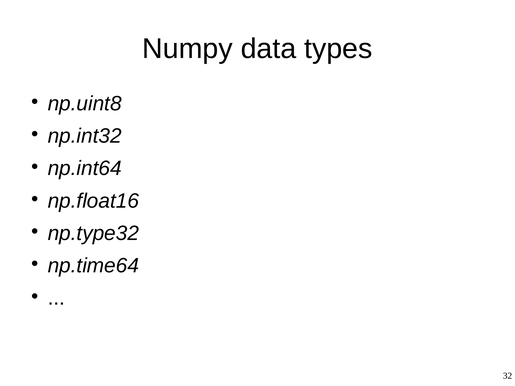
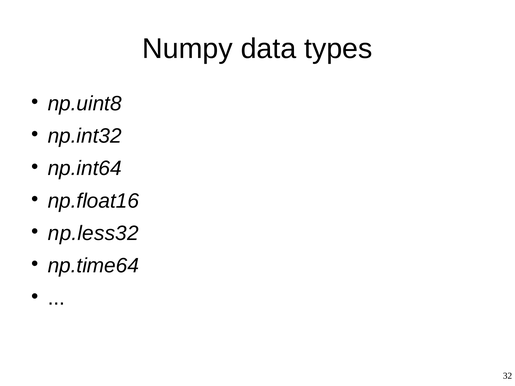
np.type32: np.type32 -> np.less32
